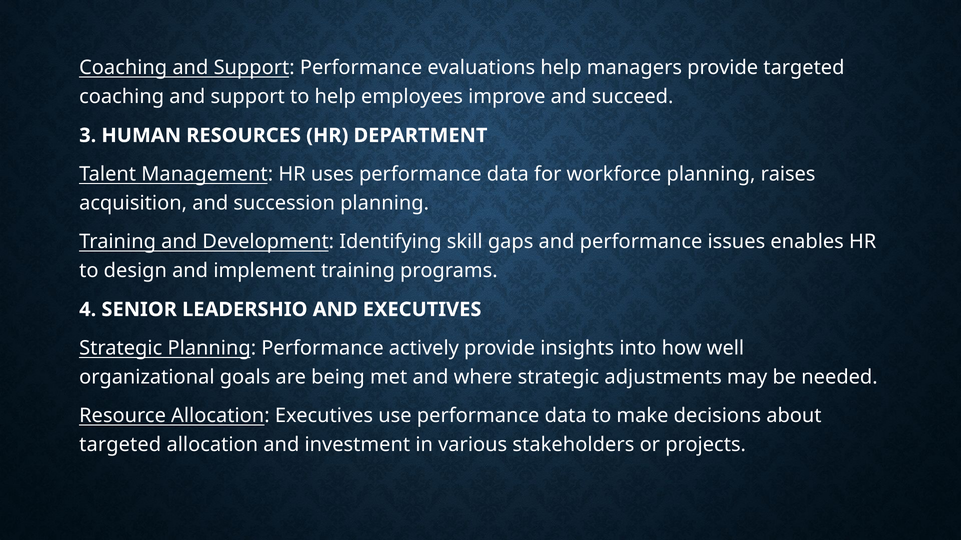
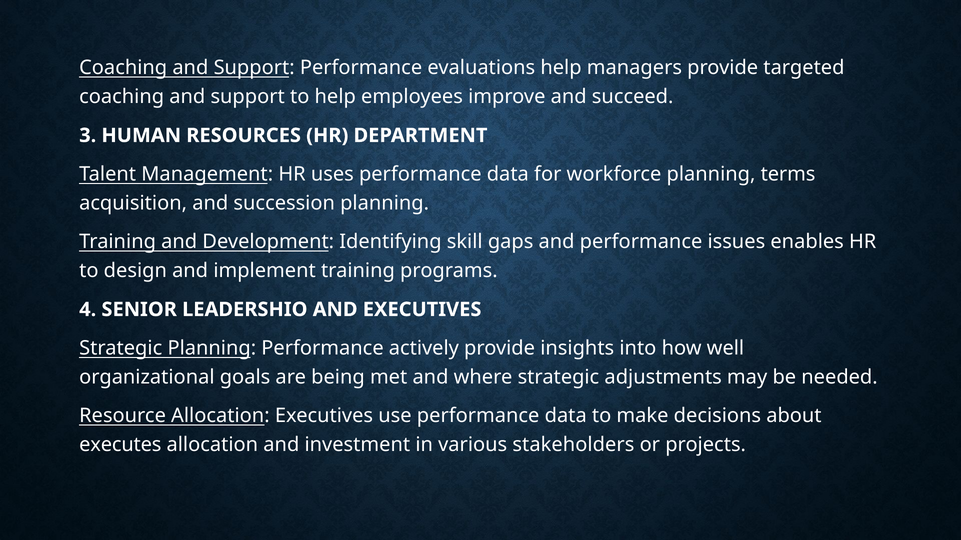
raises: raises -> terms
targeted at (120, 445): targeted -> executes
